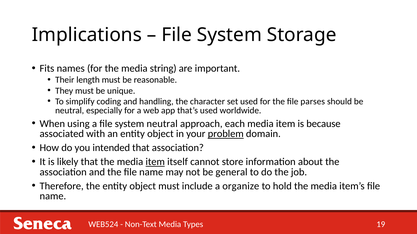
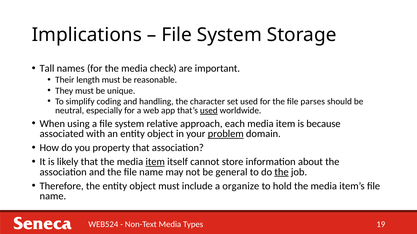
Fits: Fits -> Tall
string: string -> check
used at (209, 111) underline: none -> present
system neutral: neutral -> relative
intended: intended -> property
the at (282, 172) underline: none -> present
